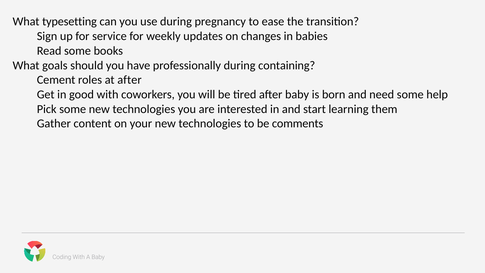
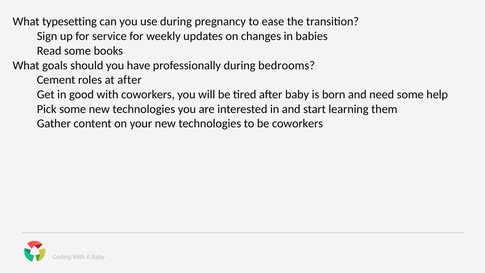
containing: containing -> bedrooms
be comments: comments -> coworkers
